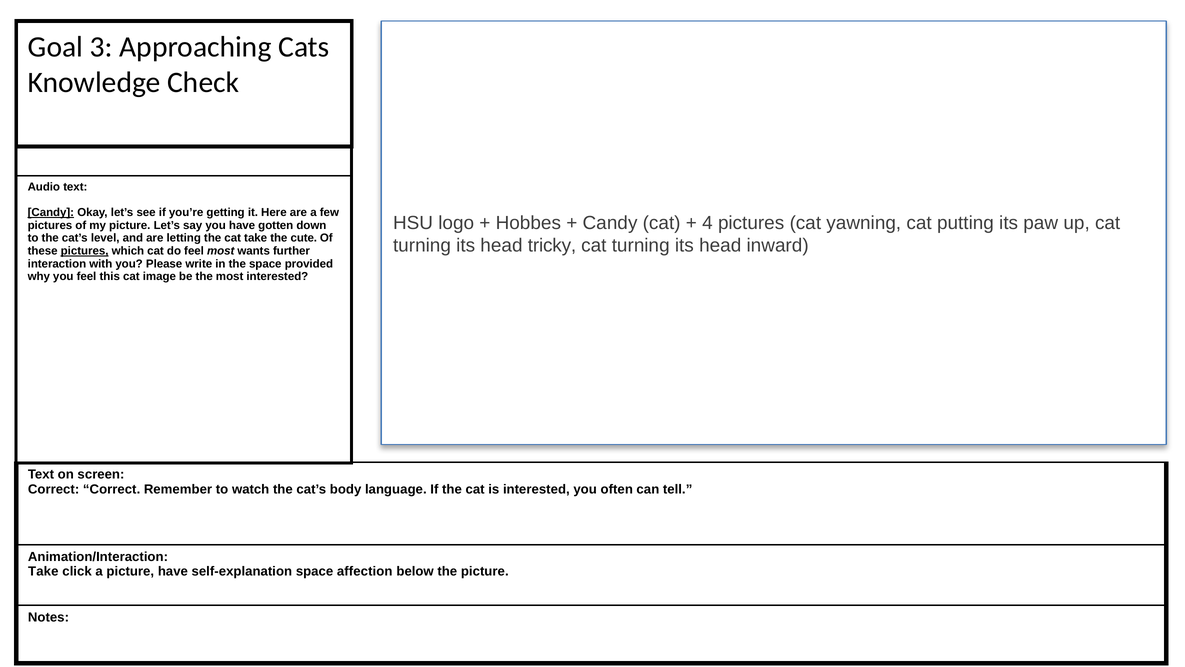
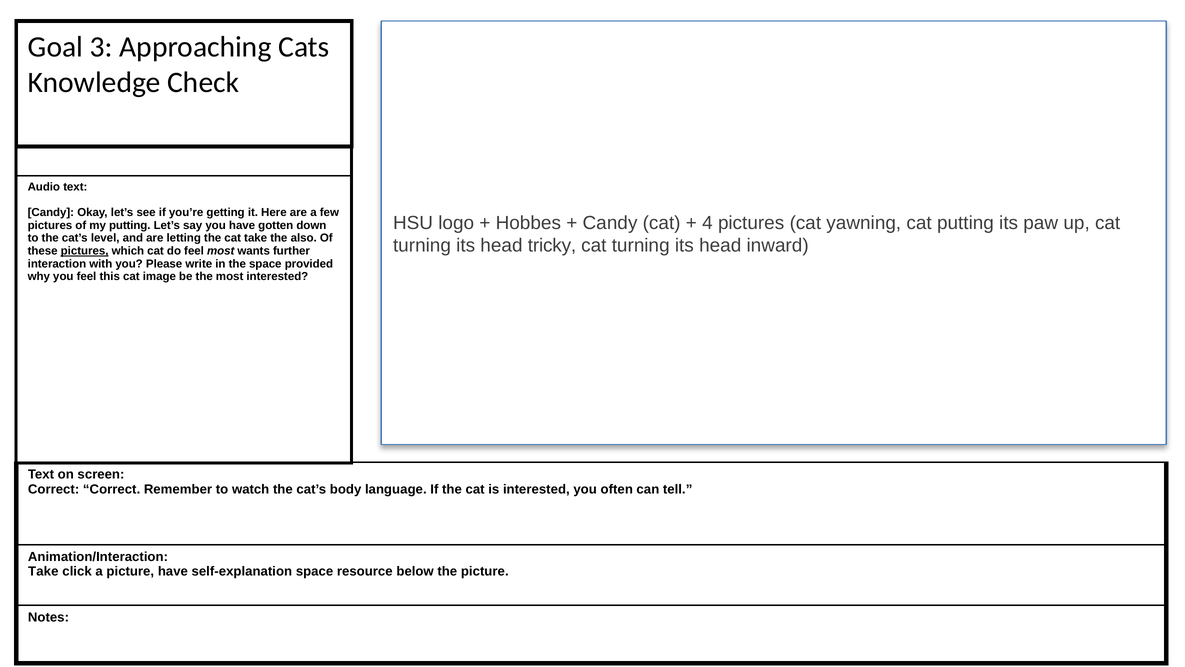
Candy at (51, 212) underline: present -> none
my picture: picture -> putting
cute: cute -> also
affection: affection -> resource
